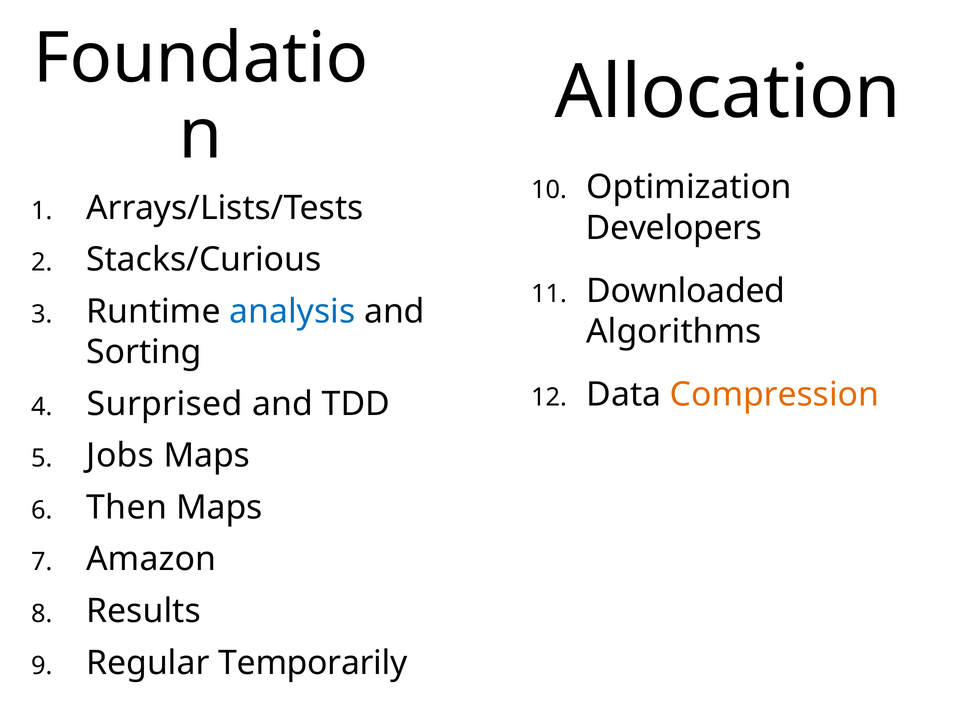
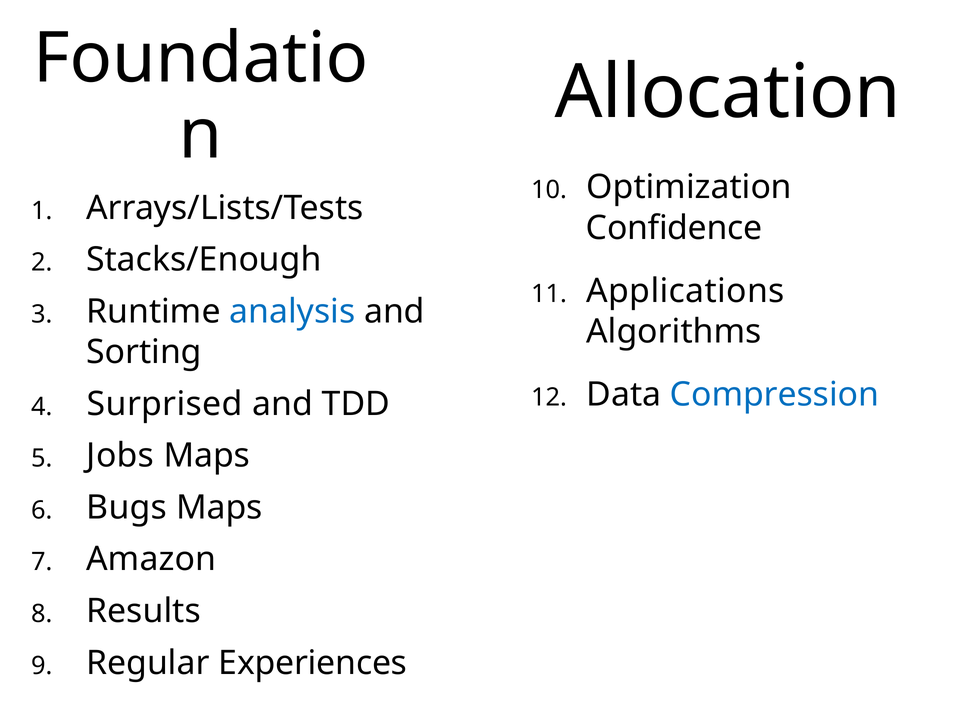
Developers: Developers -> Confidence
Stacks/Curious: Stacks/Curious -> Stacks/Enough
Downloaded: Downloaded -> Applications
Compression colour: orange -> blue
Then: Then -> Bugs
Temporarily: Temporarily -> Experiences
